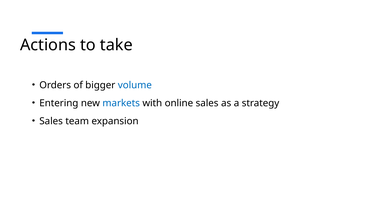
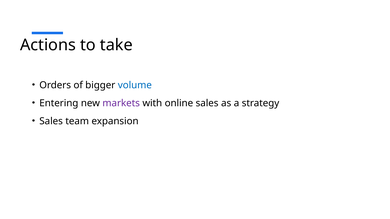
markets colour: blue -> purple
